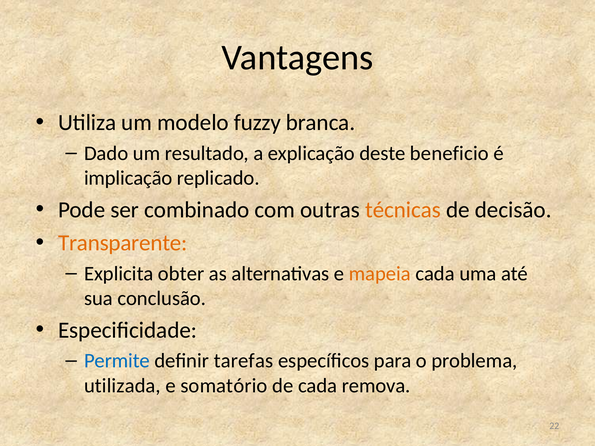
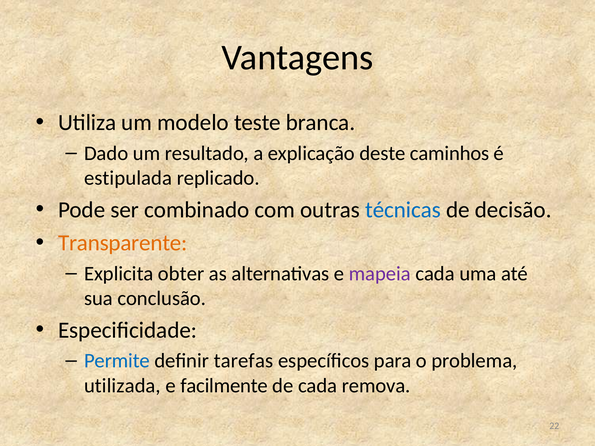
fuzzy: fuzzy -> teste
beneficio: beneficio -> caminhos
implicação: implicação -> estipulada
técnicas colour: orange -> blue
mapeia colour: orange -> purple
somatório: somatório -> facilmente
